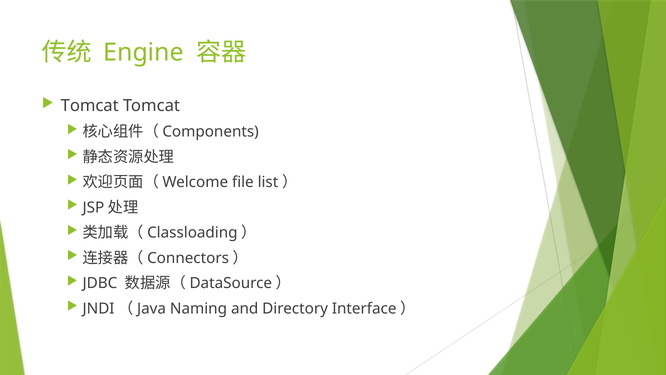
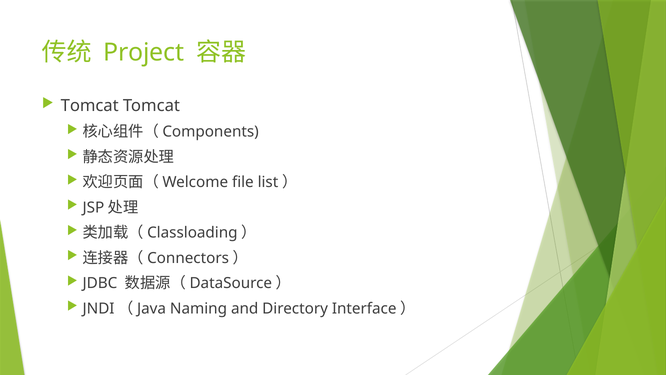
Engine: Engine -> Project
